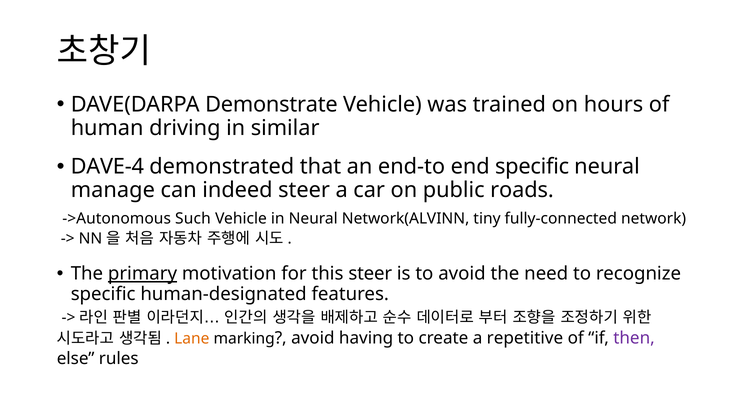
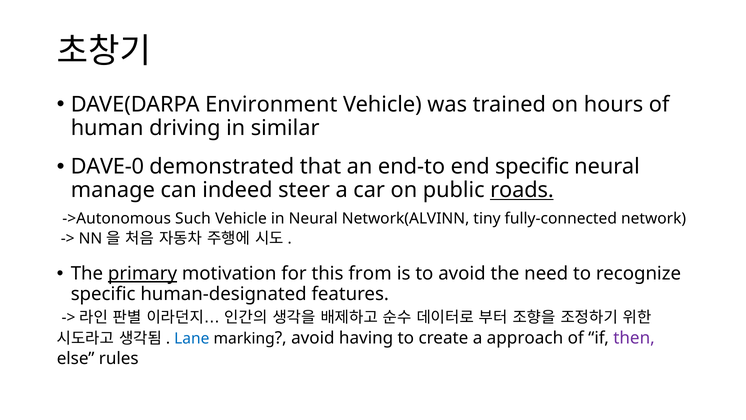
Demonstrate: Demonstrate -> Environment
DAVE-4: DAVE-4 -> DAVE-0
roads underline: none -> present
this steer: steer -> from
Lane colour: orange -> blue
repetitive: repetitive -> approach
